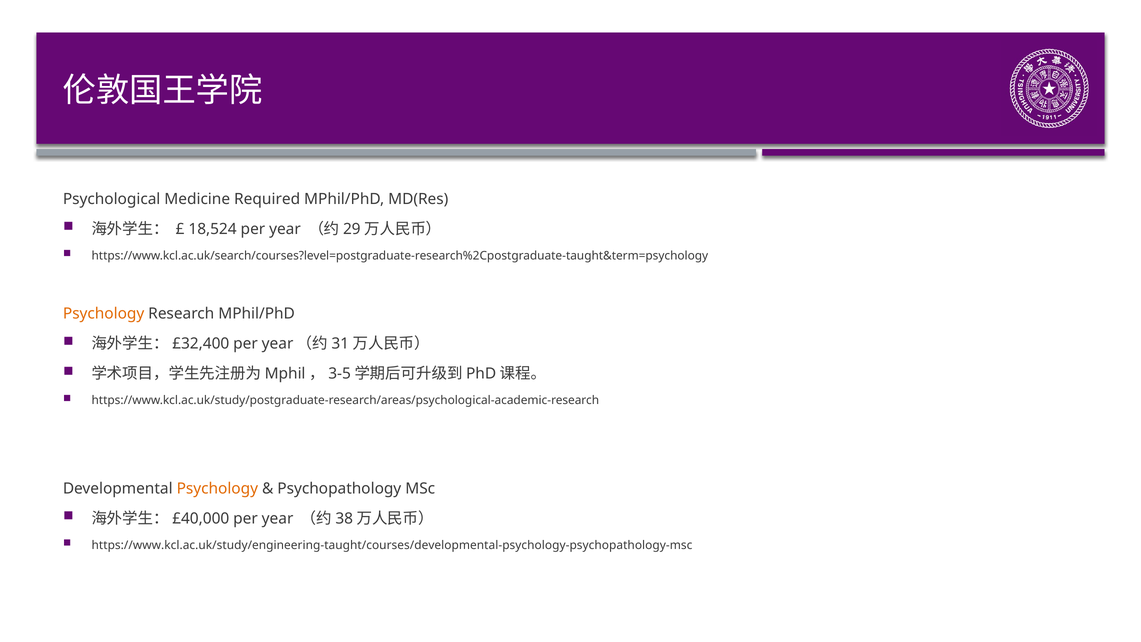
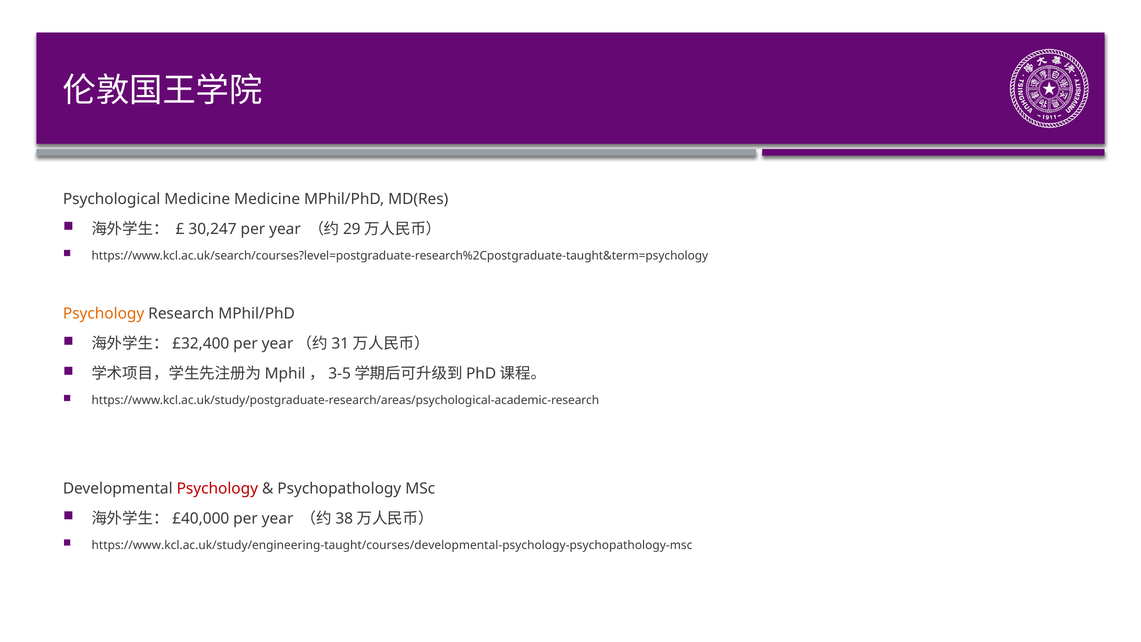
Medicine Required: Required -> Medicine
18,524: 18,524 -> 30,247
Psychology at (217, 488) colour: orange -> red
